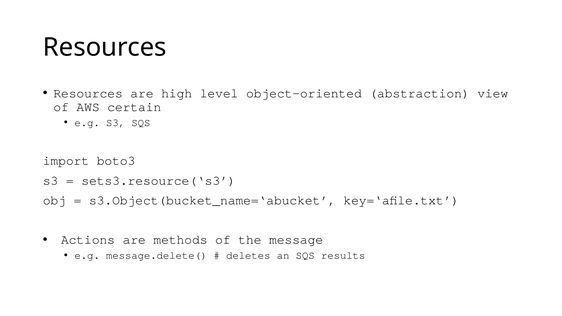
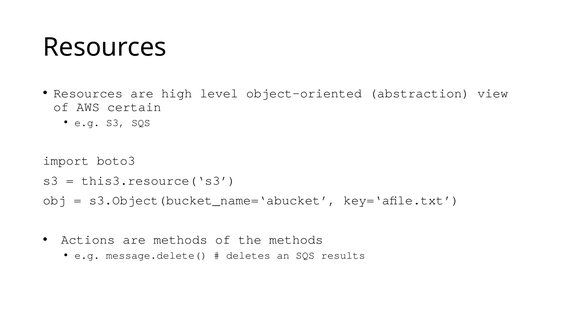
sets3.resource(‘s3: sets3.resource(‘s3 -> this3.resource(‘s3
the message: message -> methods
